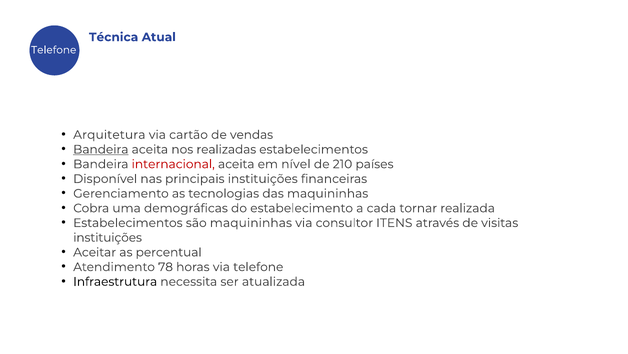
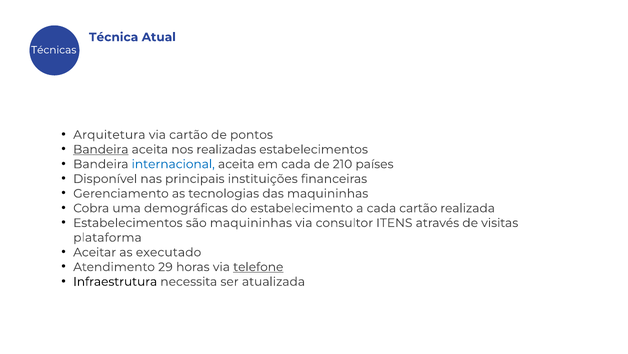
Telefone at (54, 50): Telefone -> Técnicas
vendas: vendas -> pontos
internacional colour: red -> blue
em nível: nível -> cada
cada tornar: tornar -> cartão
instituições at (108, 237): instituições -> plataforma
percentual: percentual -> executado
78: 78 -> 29
telefone at (258, 266) underline: none -> present
